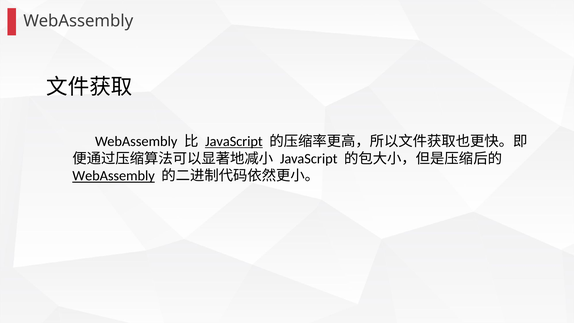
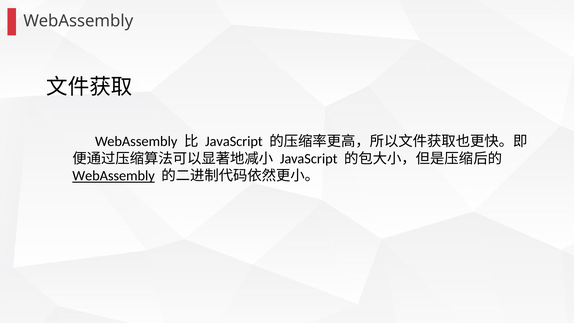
JavaScript at (234, 141) underline: present -> none
